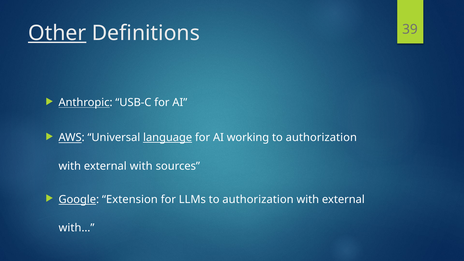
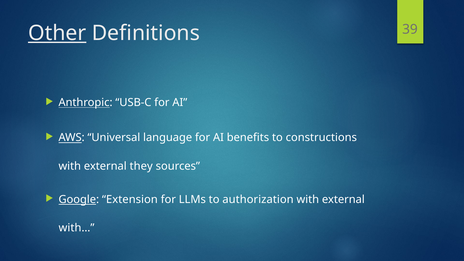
language underline: present -> none
working: working -> benefits
authorization at (321, 138): authorization -> constructions
external with: with -> they
